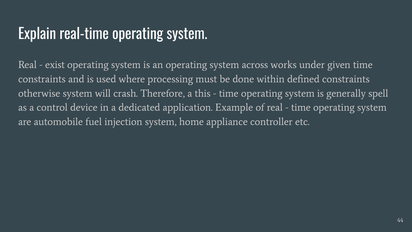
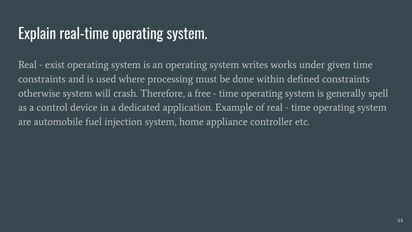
across: across -> writes
this: this -> free
